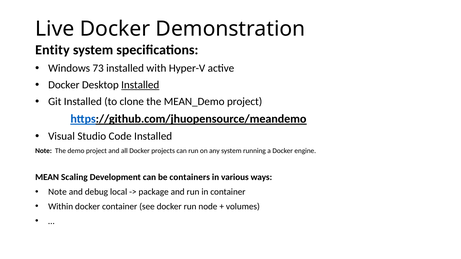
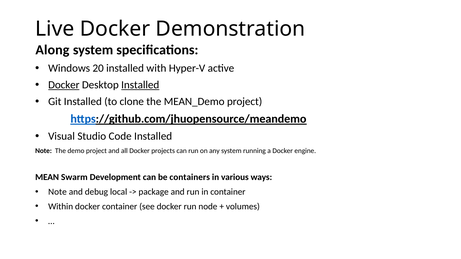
Entity: Entity -> Along
73: 73 -> 20
Docker at (64, 85) underline: none -> present
Scaling: Scaling -> Swarm
